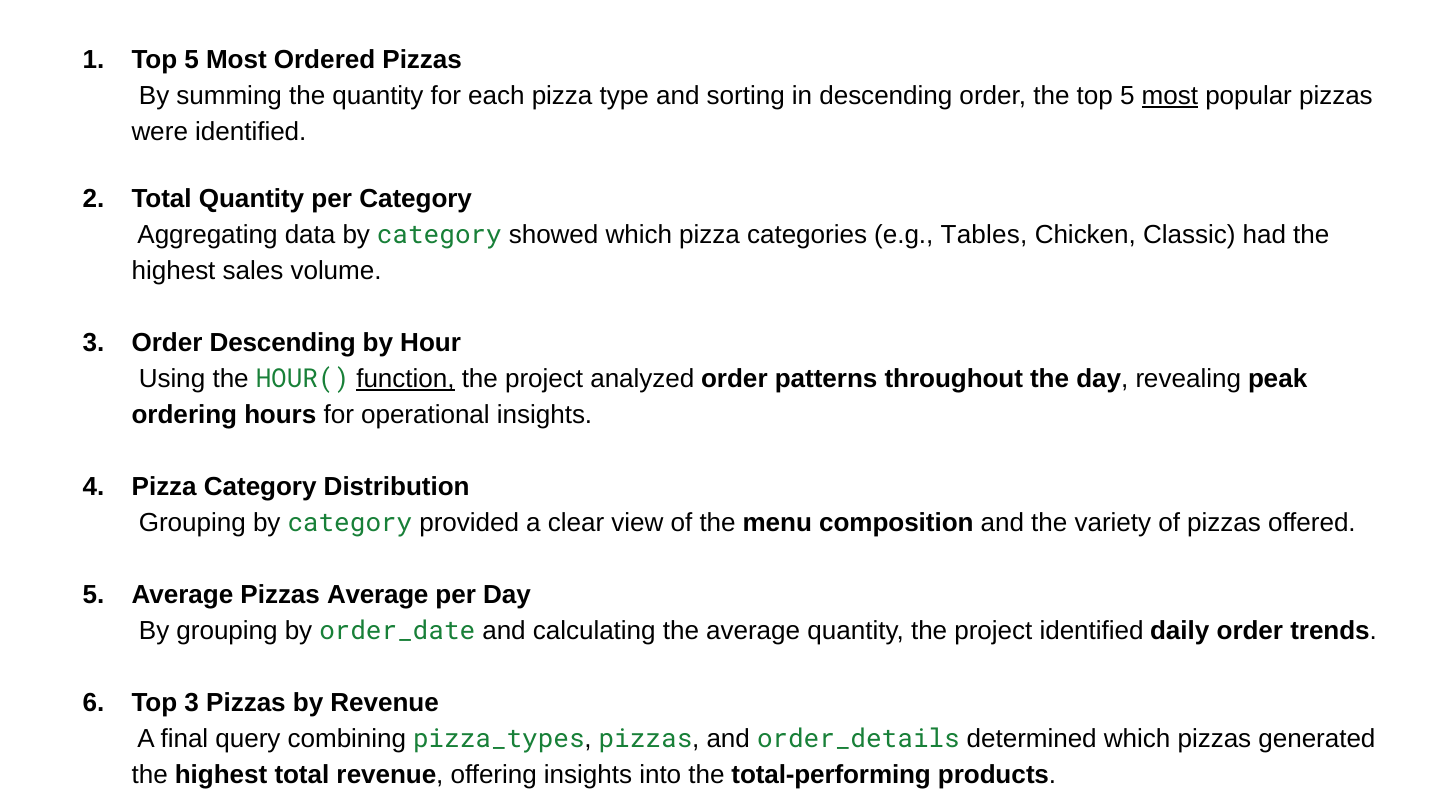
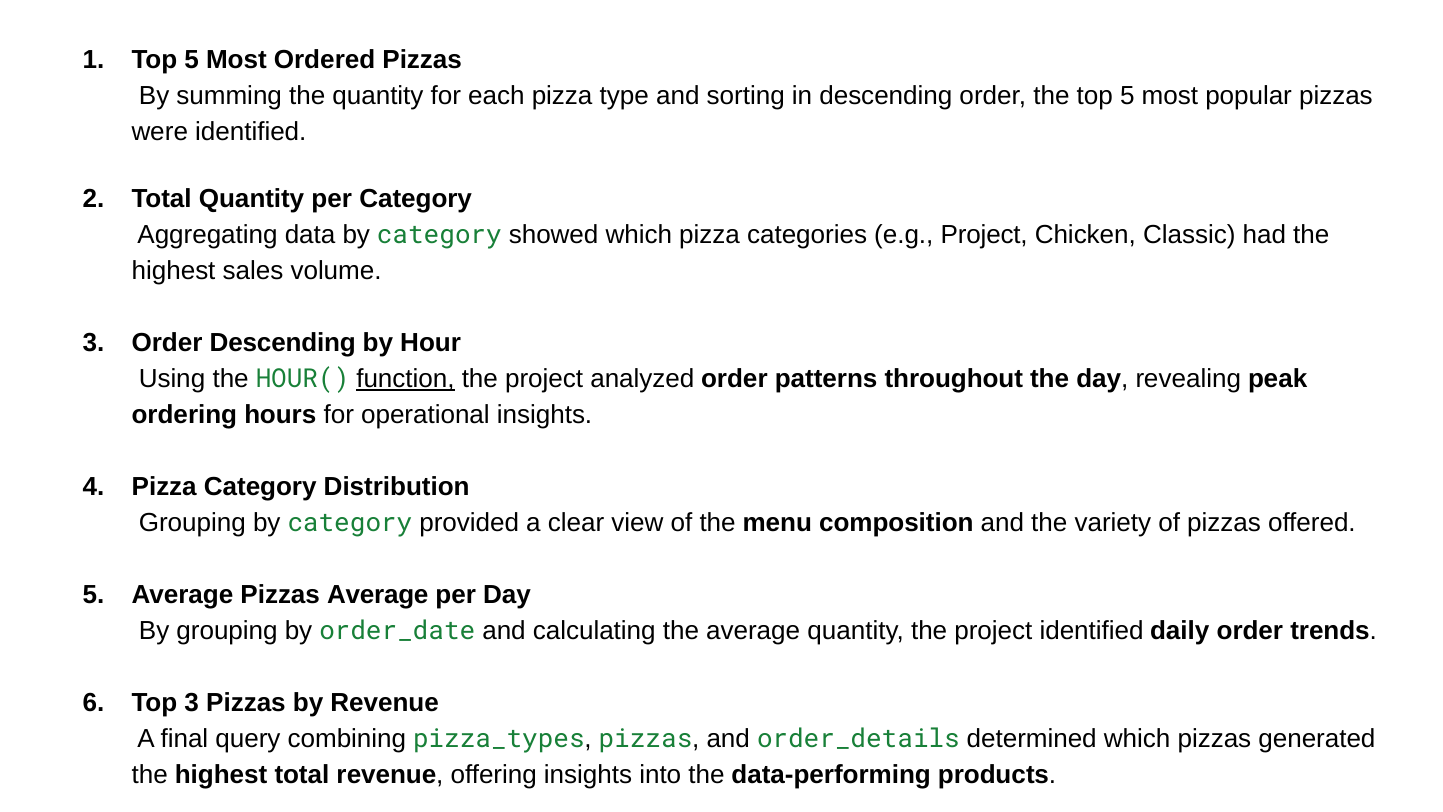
most at (1170, 96) underline: present -> none
e.g Tables: Tables -> Project
total-performing: total-performing -> data-performing
